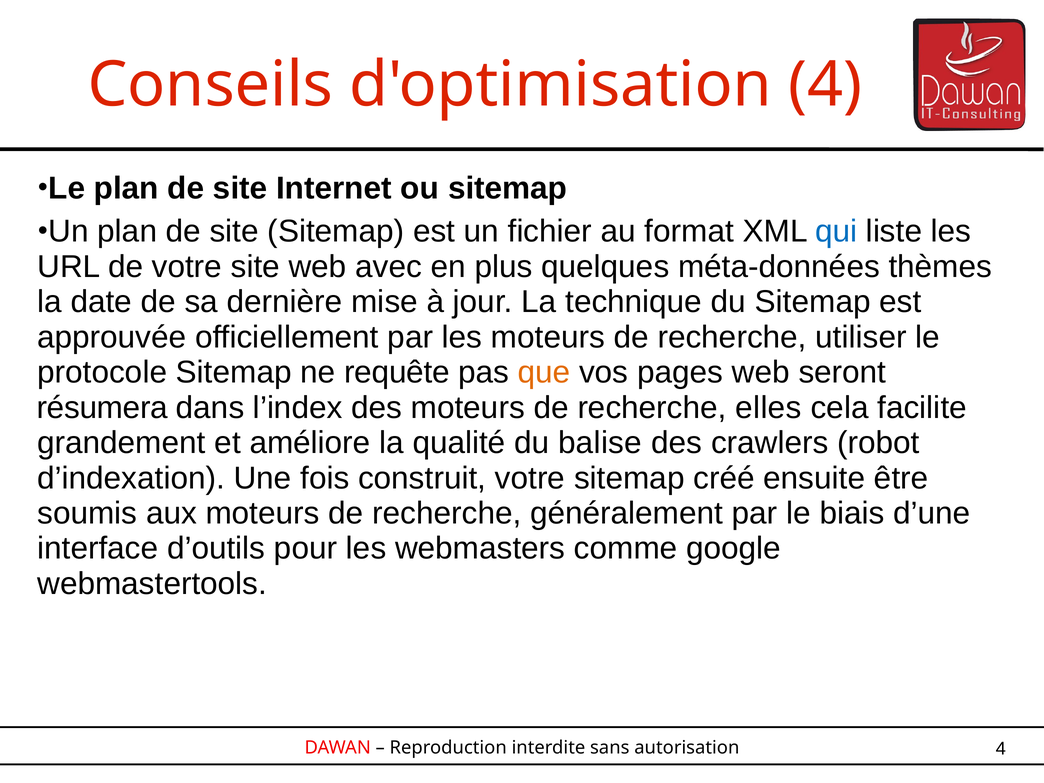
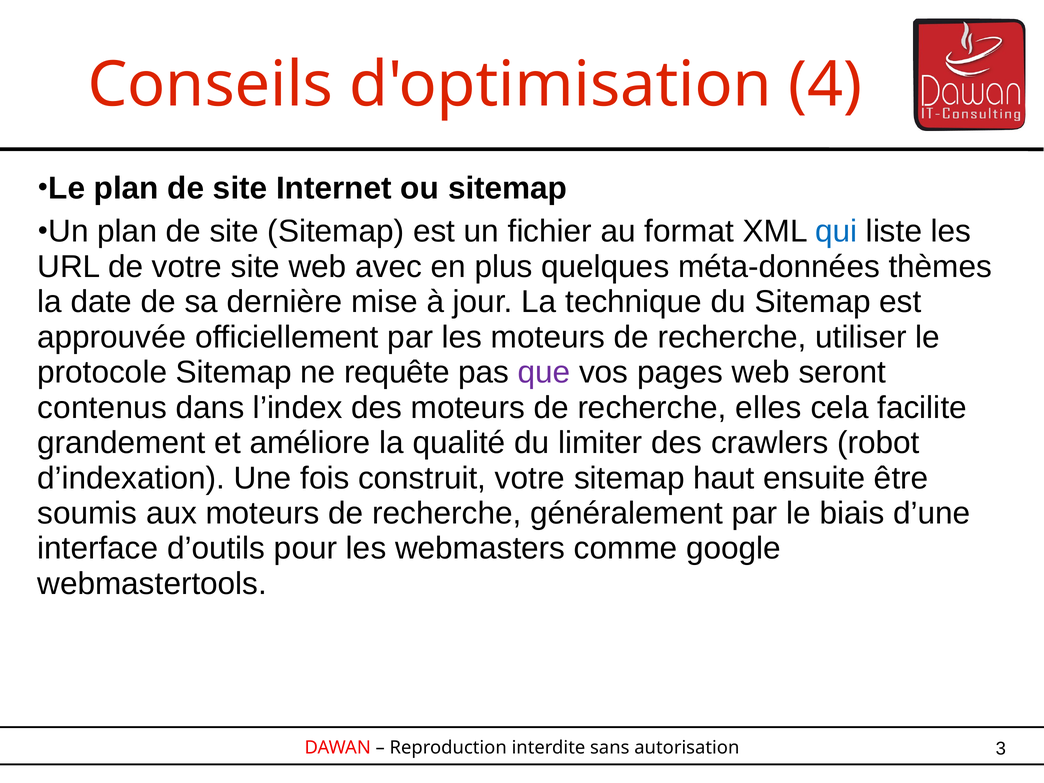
que colour: orange -> purple
résumera: résumera -> contenus
balise: balise -> limiter
créé: créé -> haut
4 at (1001, 749): 4 -> 3
